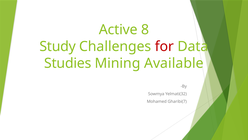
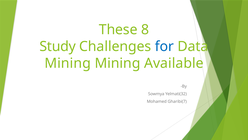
Active: Active -> These
for colour: red -> blue
Studies at (68, 63): Studies -> Mining
